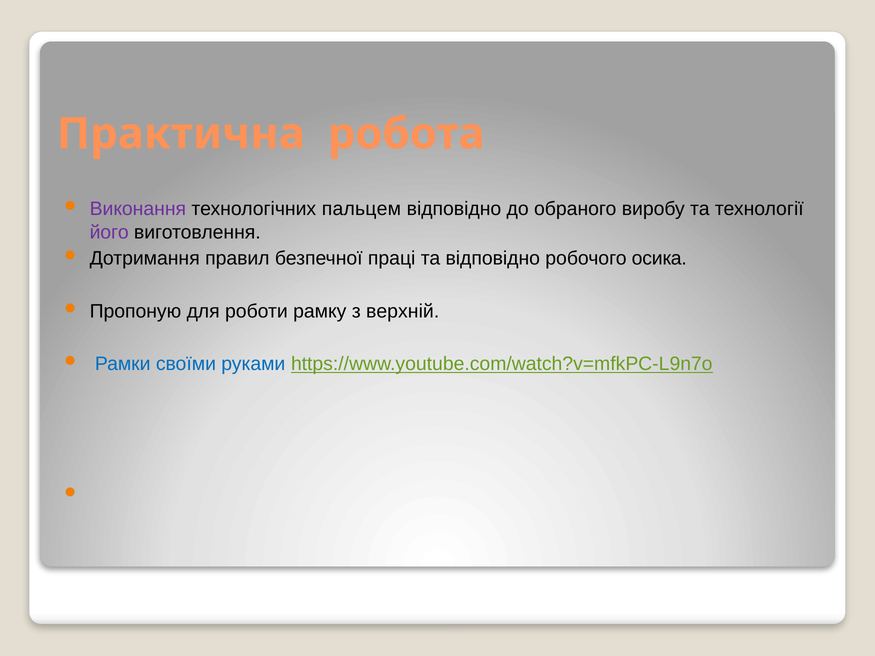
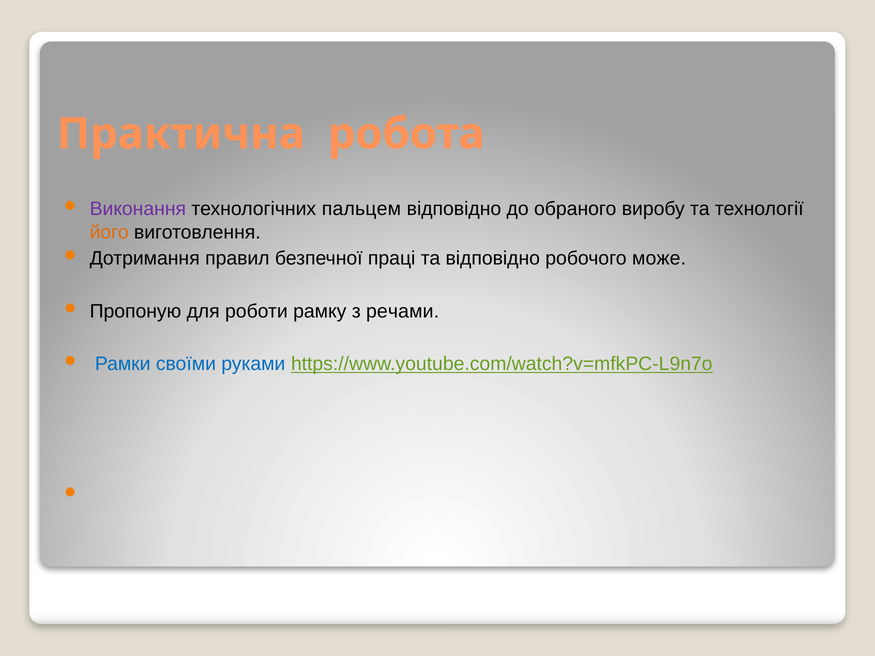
його colour: purple -> orange
осика: осика -> може
верхній: верхній -> речами
